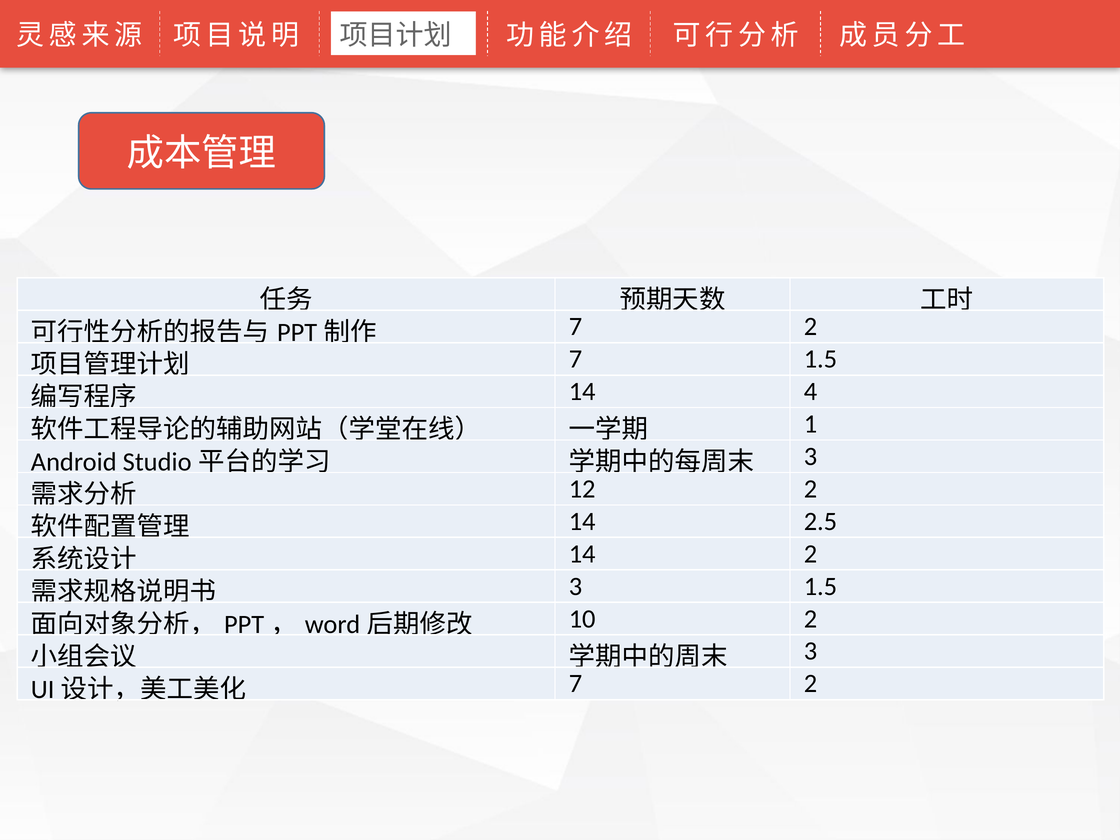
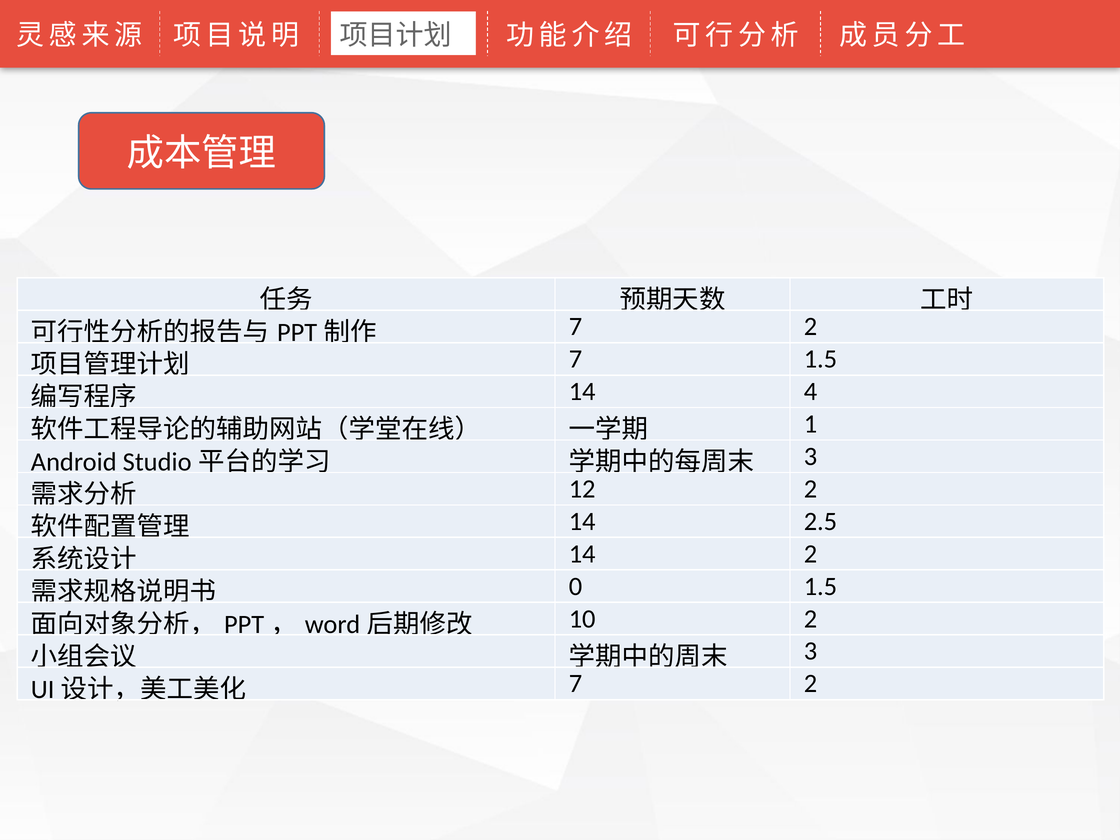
3 at (576, 586): 3 -> 0
